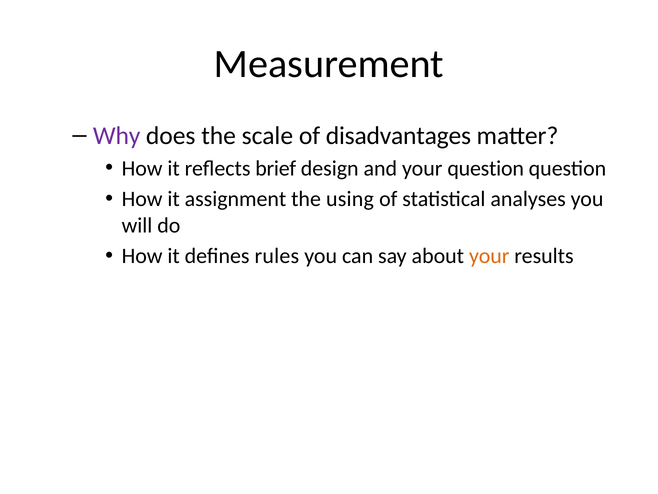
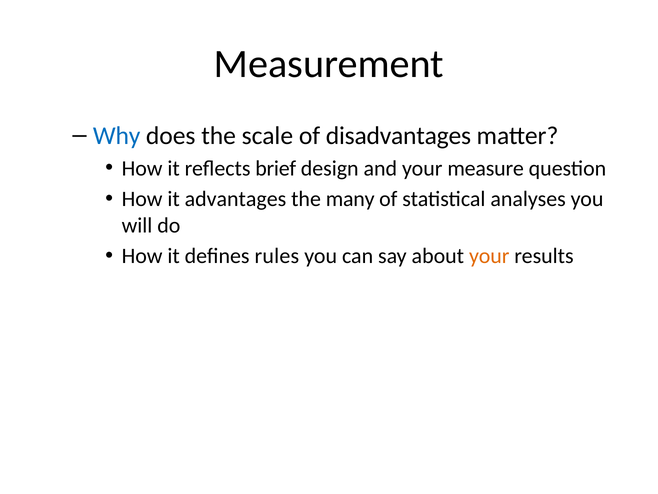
Why colour: purple -> blue
your question: question -> measure
assignment: assignment -> advantages
using: using -> many
